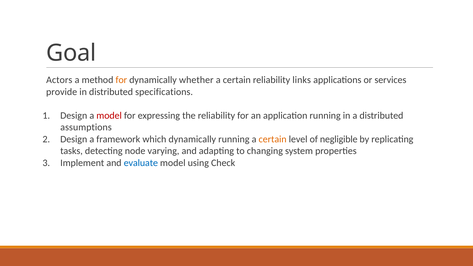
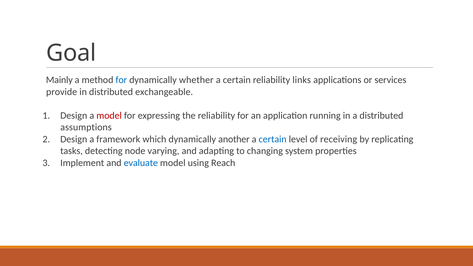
Actors: Actors -> Mainly
for at (121, 80) colour: orange -> blue
specifications: specifications -> exchangeable
dynamically running: running -> another
certain at (273, 139) colour: orange -> blue
negligible: negligible -> receiving
Check: Check -> Reach
